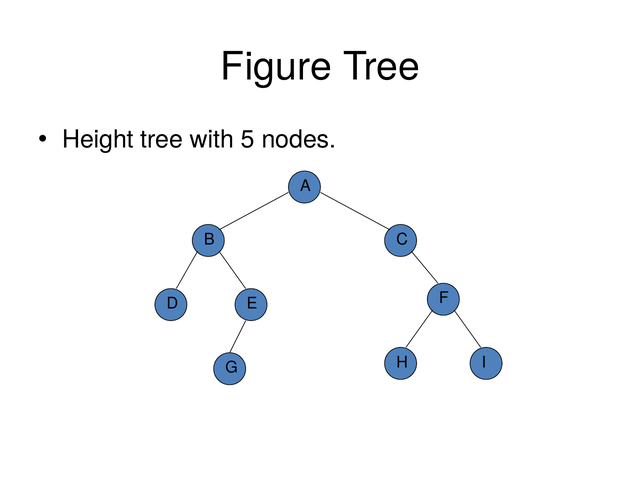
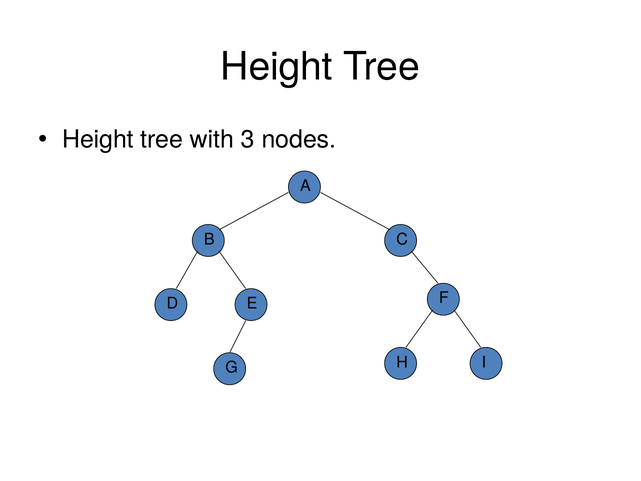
Figure at (276, 67): Figure -> Height
5: 5 -> 3
